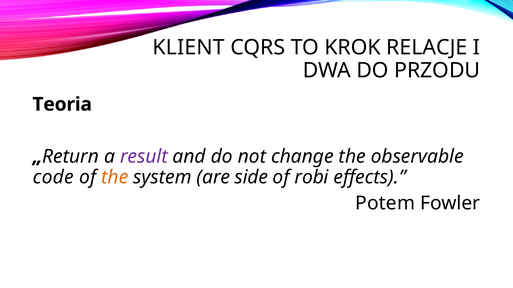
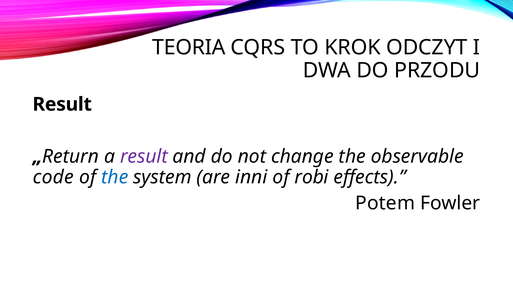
KLIENT: KLIENT -> TEORIA
RELACJE: RELACJE -> ODCZYT
Teoria at (62, 105): Teoria -> Result
the at (115, 178) colour: orange -> blue
side: side -> inni
